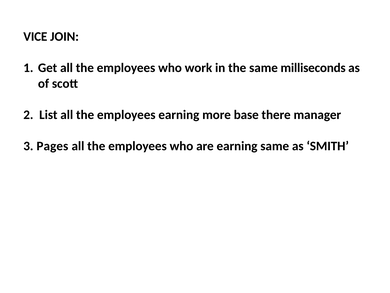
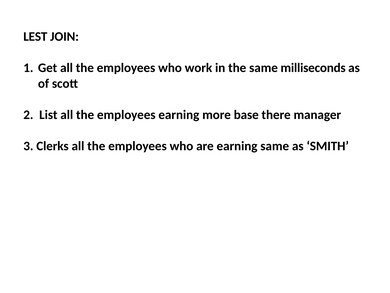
VICE: VICE -> LEST
Pages: Pages -> Clerks
